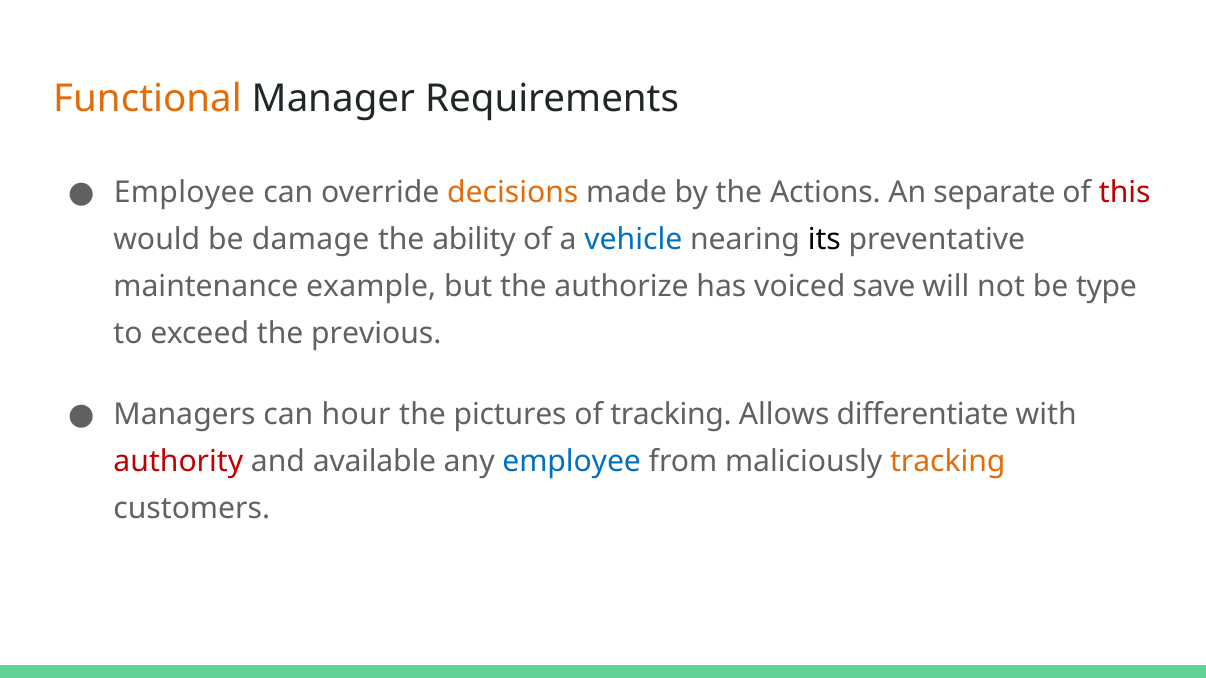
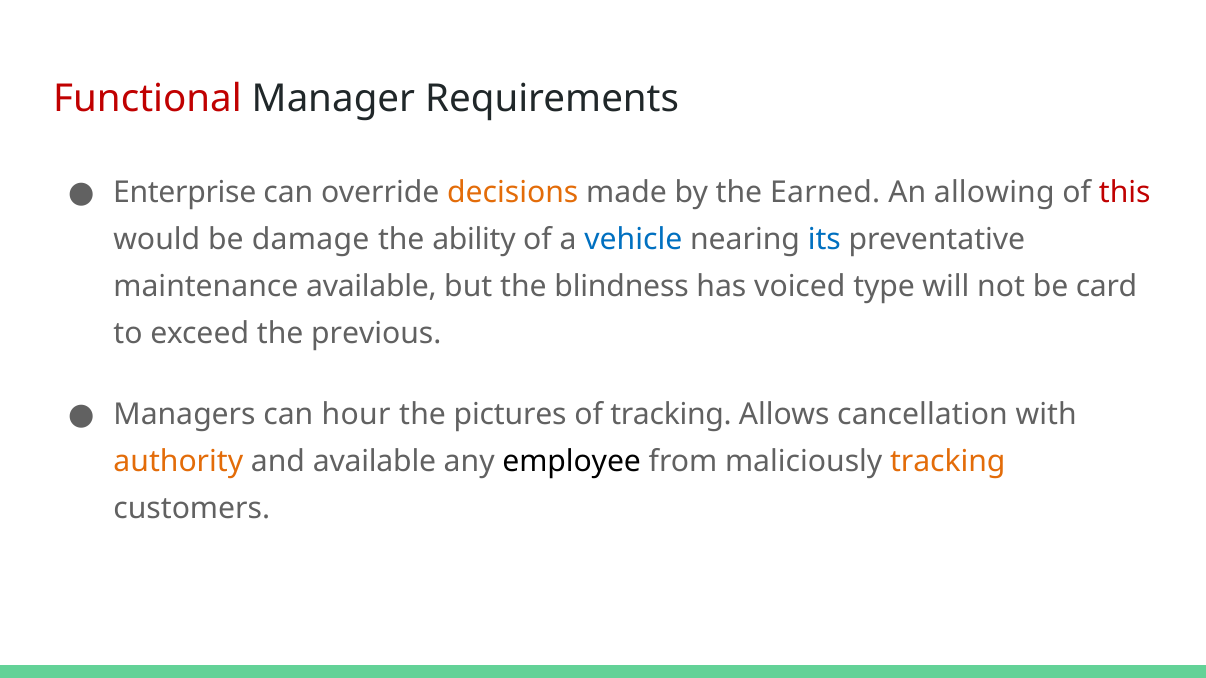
Functional colour: orange -> red
Employee at (184, 192): Employee -> Enterprise
Actions: Actions -> Earned
separate: separate -> allowing
its colour: black -> blue
maintenance example: example -> available
authorize: authorize -> blindness
save: save -> type
type: type -> card
differentiate: differentiate -> cancellation
authority colour: red -> orange
employee at (572, 462) colour: blue -> black
